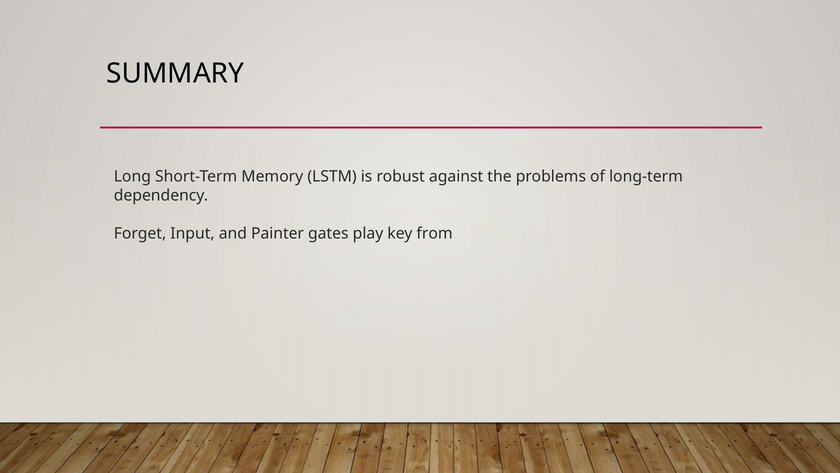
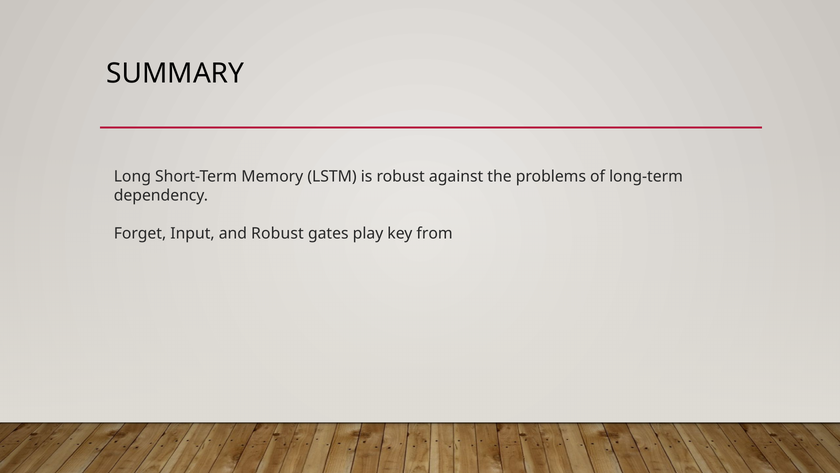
and Painter: Painter -> Robust
